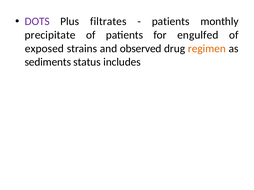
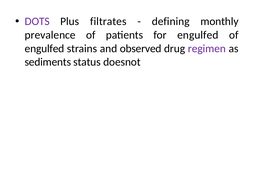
patients at (171, 22): patients -> defining
precipitate: precipitate -> prevalence
exposed at (44, 49): exposed -> engulfed
regimen colour: orange -> purple
includes: includes -> doesnot
